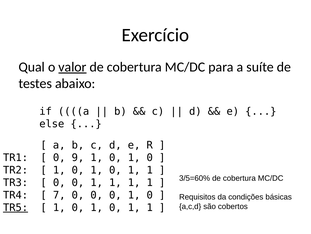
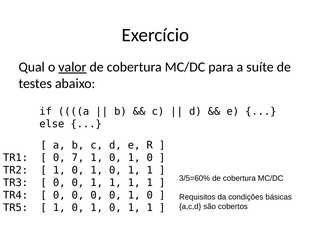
9: 9 -> 7
7 at (59, 195): 7 -> 0
TR5 underline: present -> none
